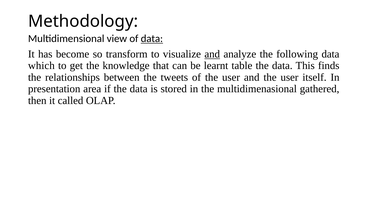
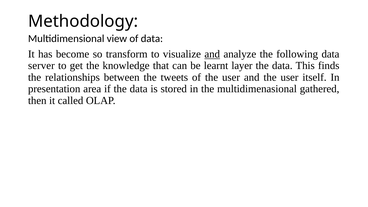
data at (152, 39) underline: present -> none
which: which -> server
table: table -> layer
